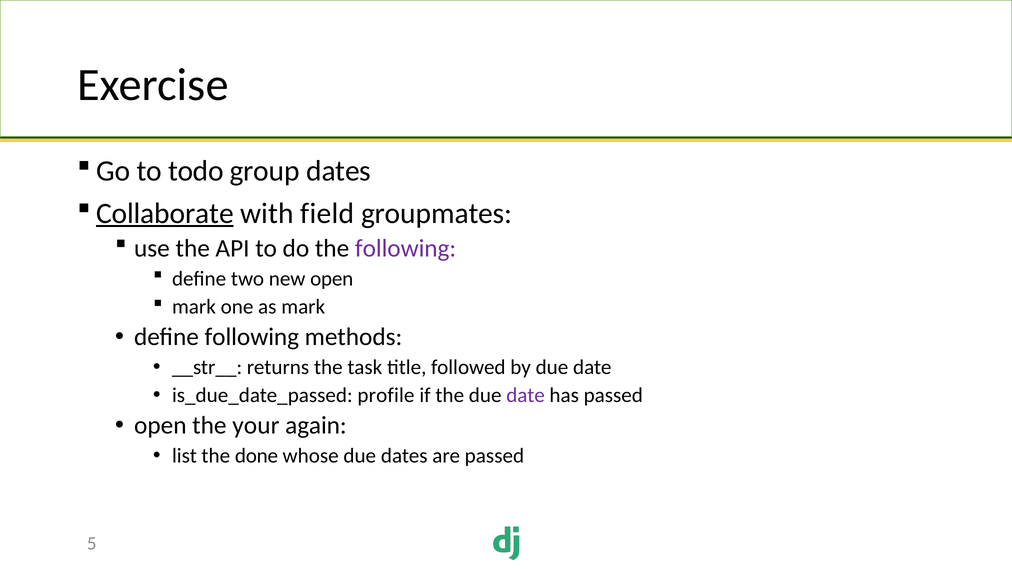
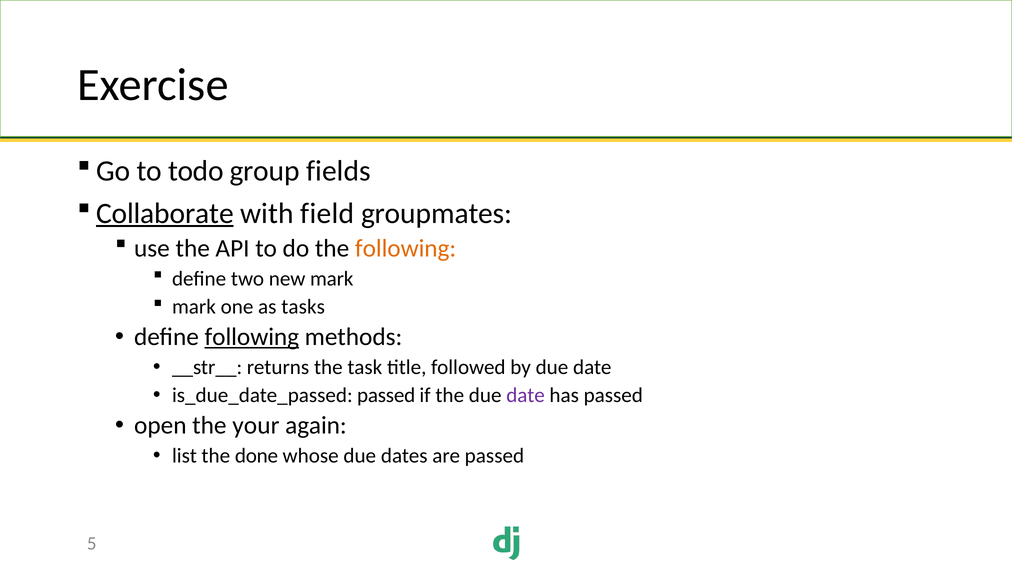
group dates: dates -> fields
following at (406, 248) colour: purple -> orange
new open: open -> mark
as mark: mark -> tasks
following at (252, 337) underline: none -> present
is_due_date_passed profile: profile -> passed
